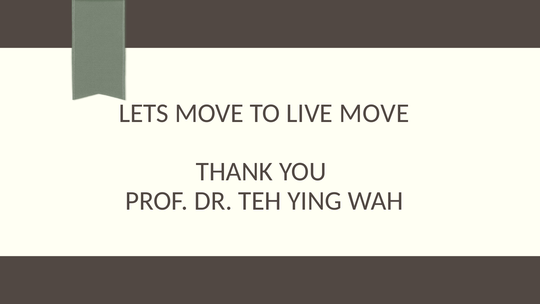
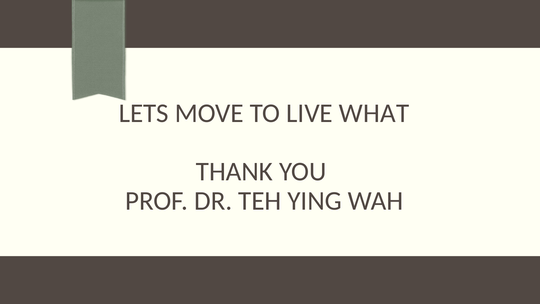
LIVE MOVE: MOVE -> WHAT
